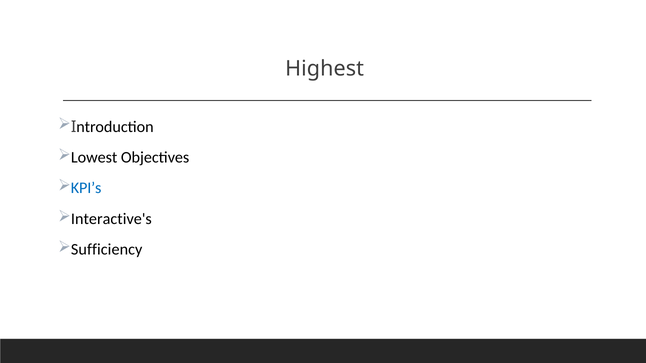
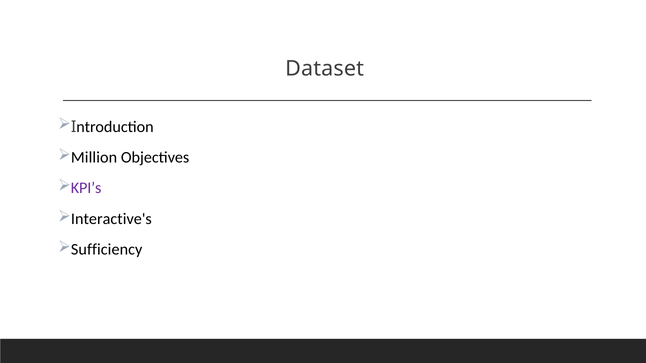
Highest: Highest -> Dataset
Lowest: Lowest -> Million
KPI’s colour: blue -> purple
